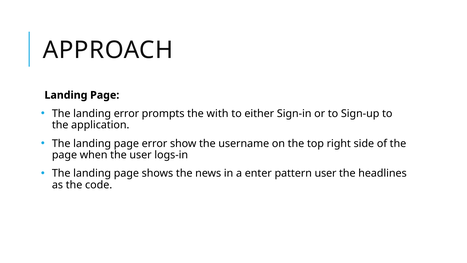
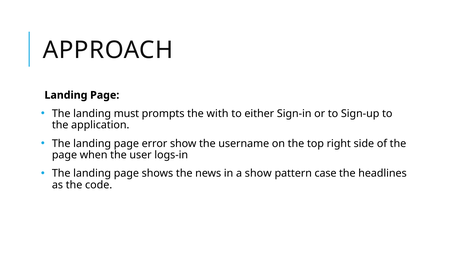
landing error: error -> must
a enter: enter -> show
pattern user: user -> case
